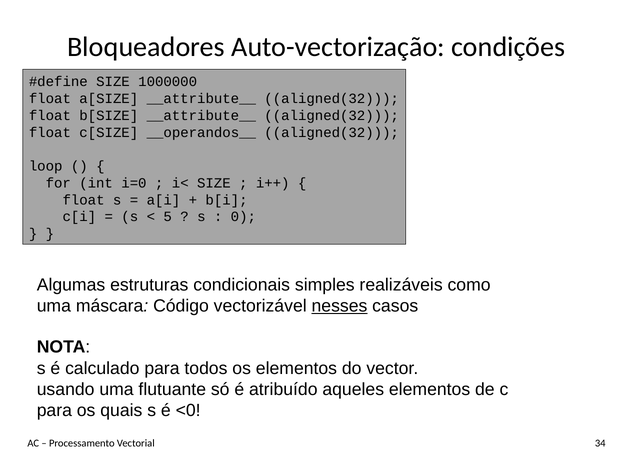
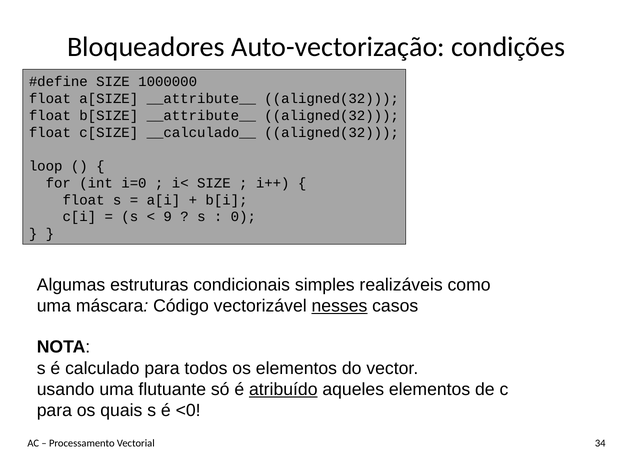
__operandos__: __operandos__ -> __calculado__
5: 5 -> 9
atribuído underline: none -> present
